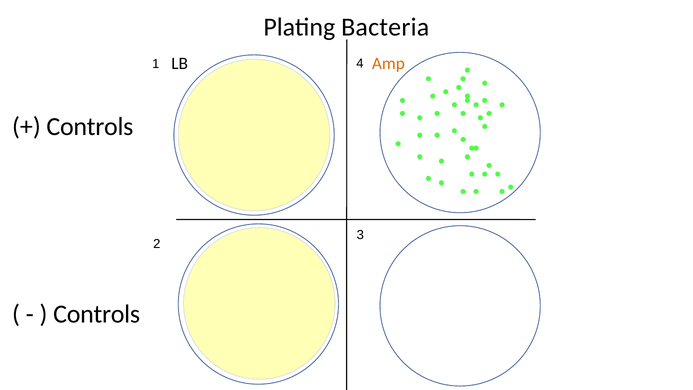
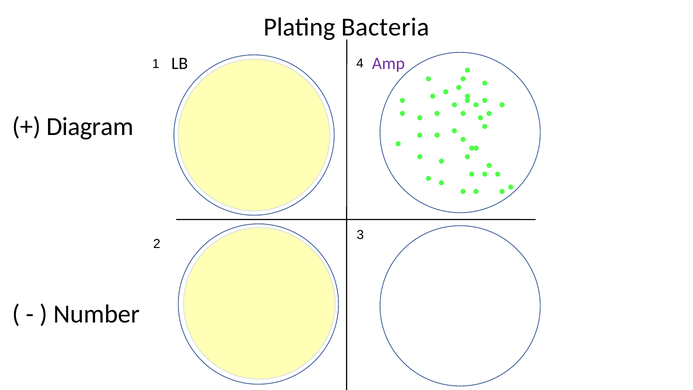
Amp colour: orange -> purple
Controls at (90, 127): Controls -> Diagram
Controls at (97, 314): Controls -> Number
